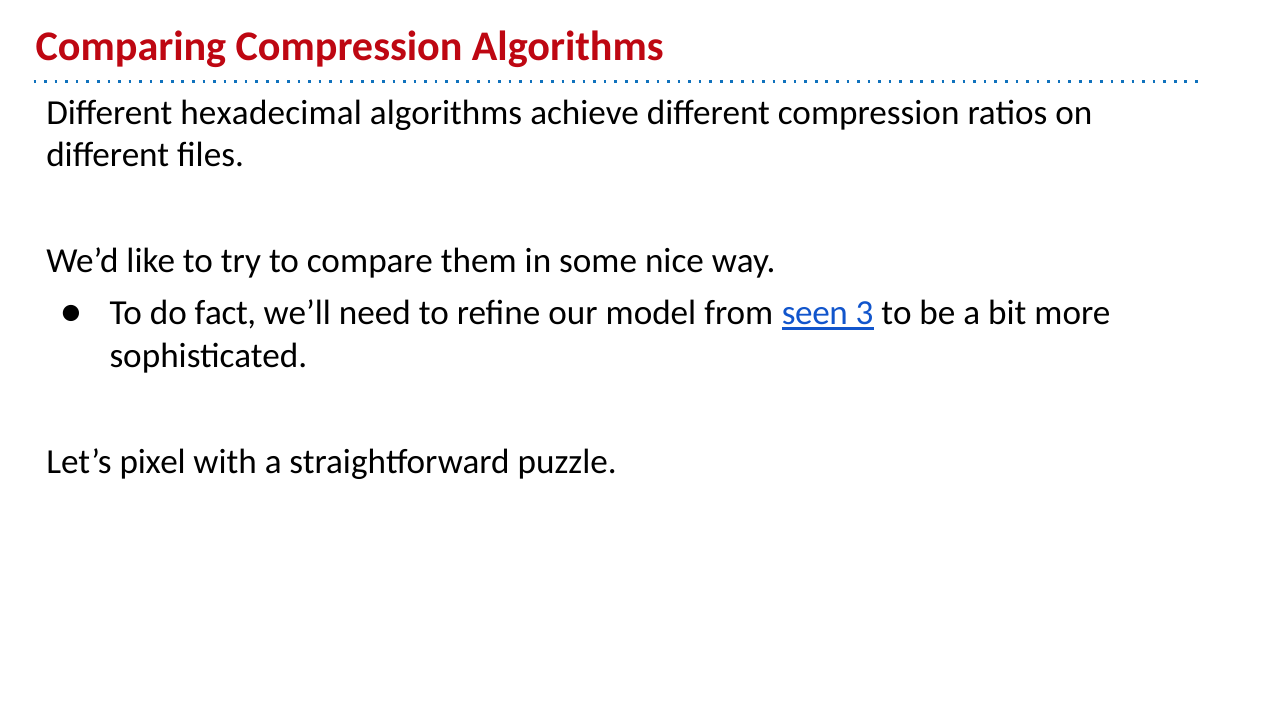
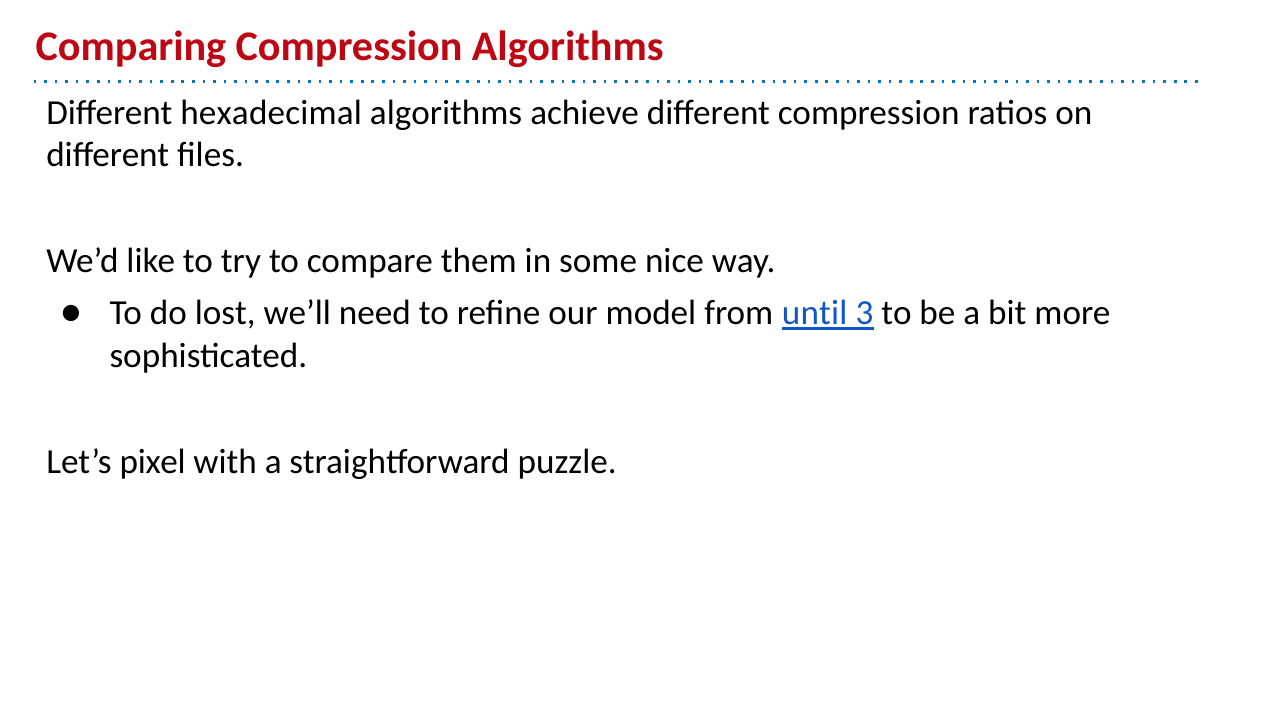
fact: fact -> lost
seen: seen -> until
